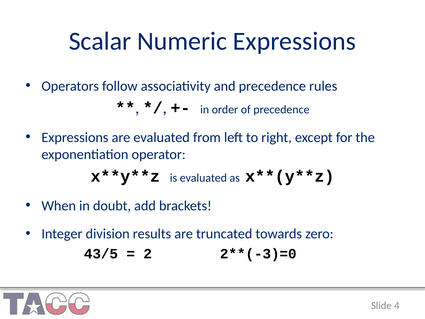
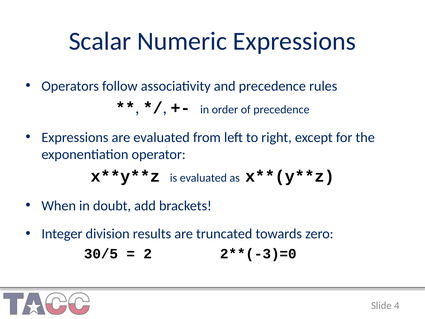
43/5: 43/5 -> 30/5
